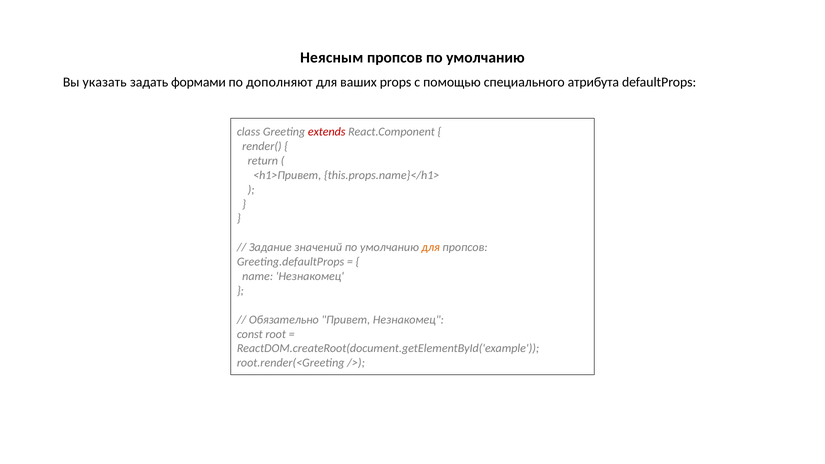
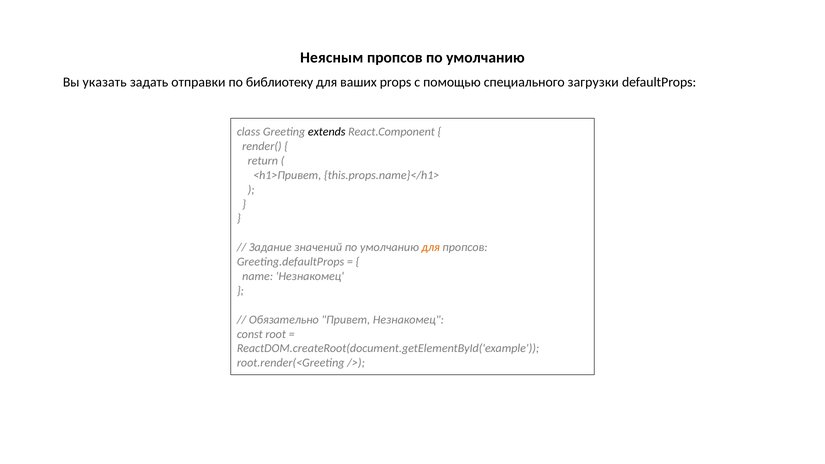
формами: формами -> отправки
дополняют: дополняют -> библиотеку
атрибута: атрибута -> загрузки
extends colour: red -> black
